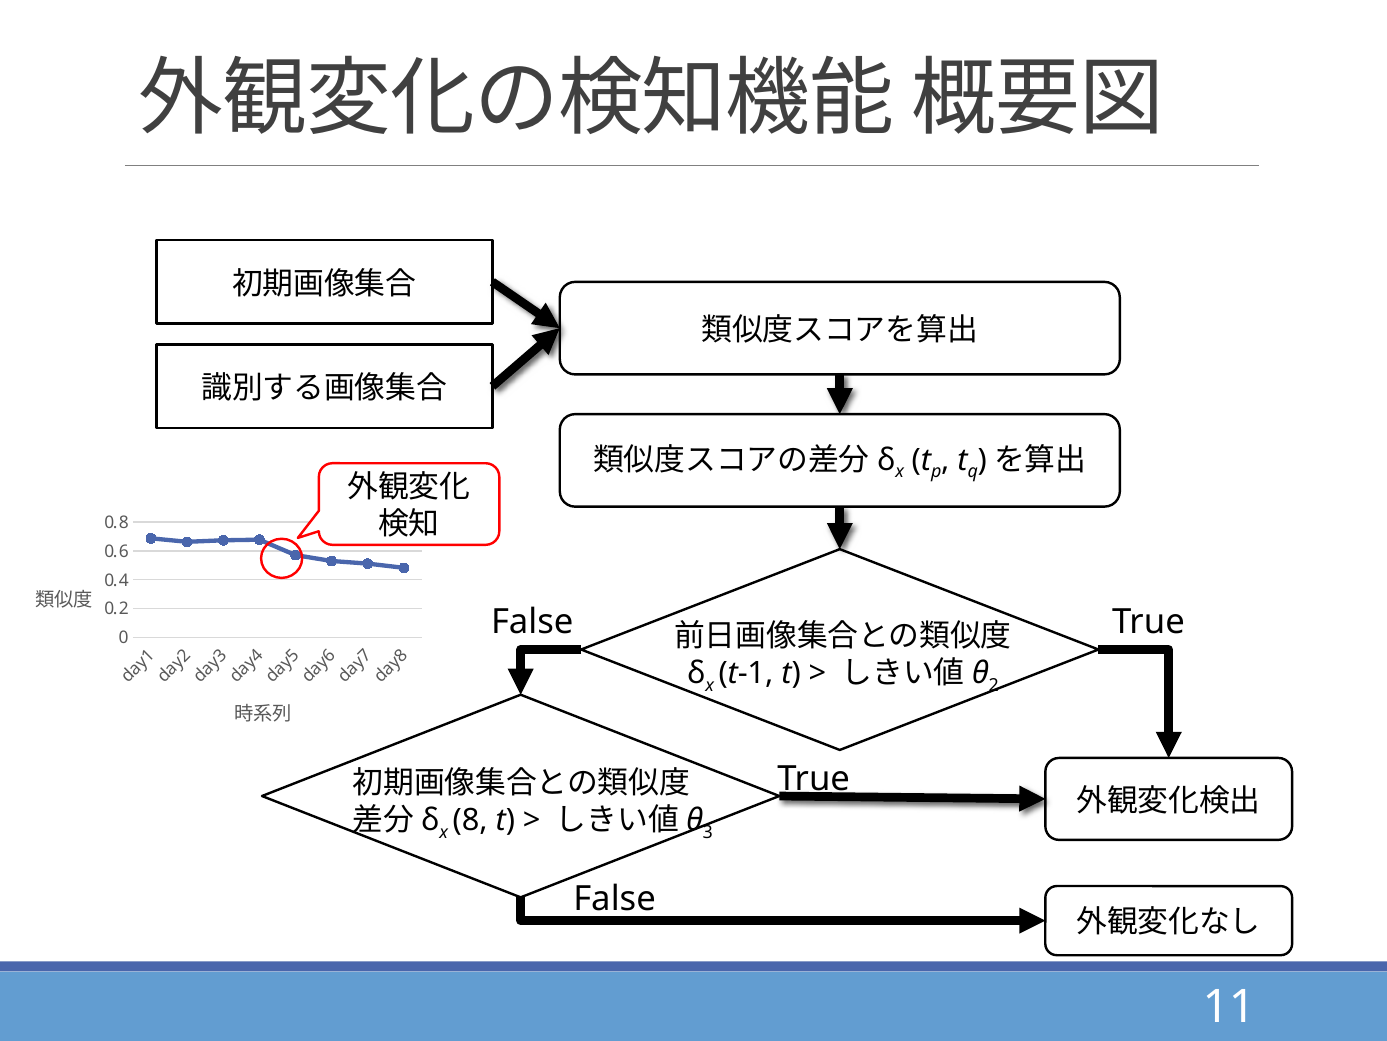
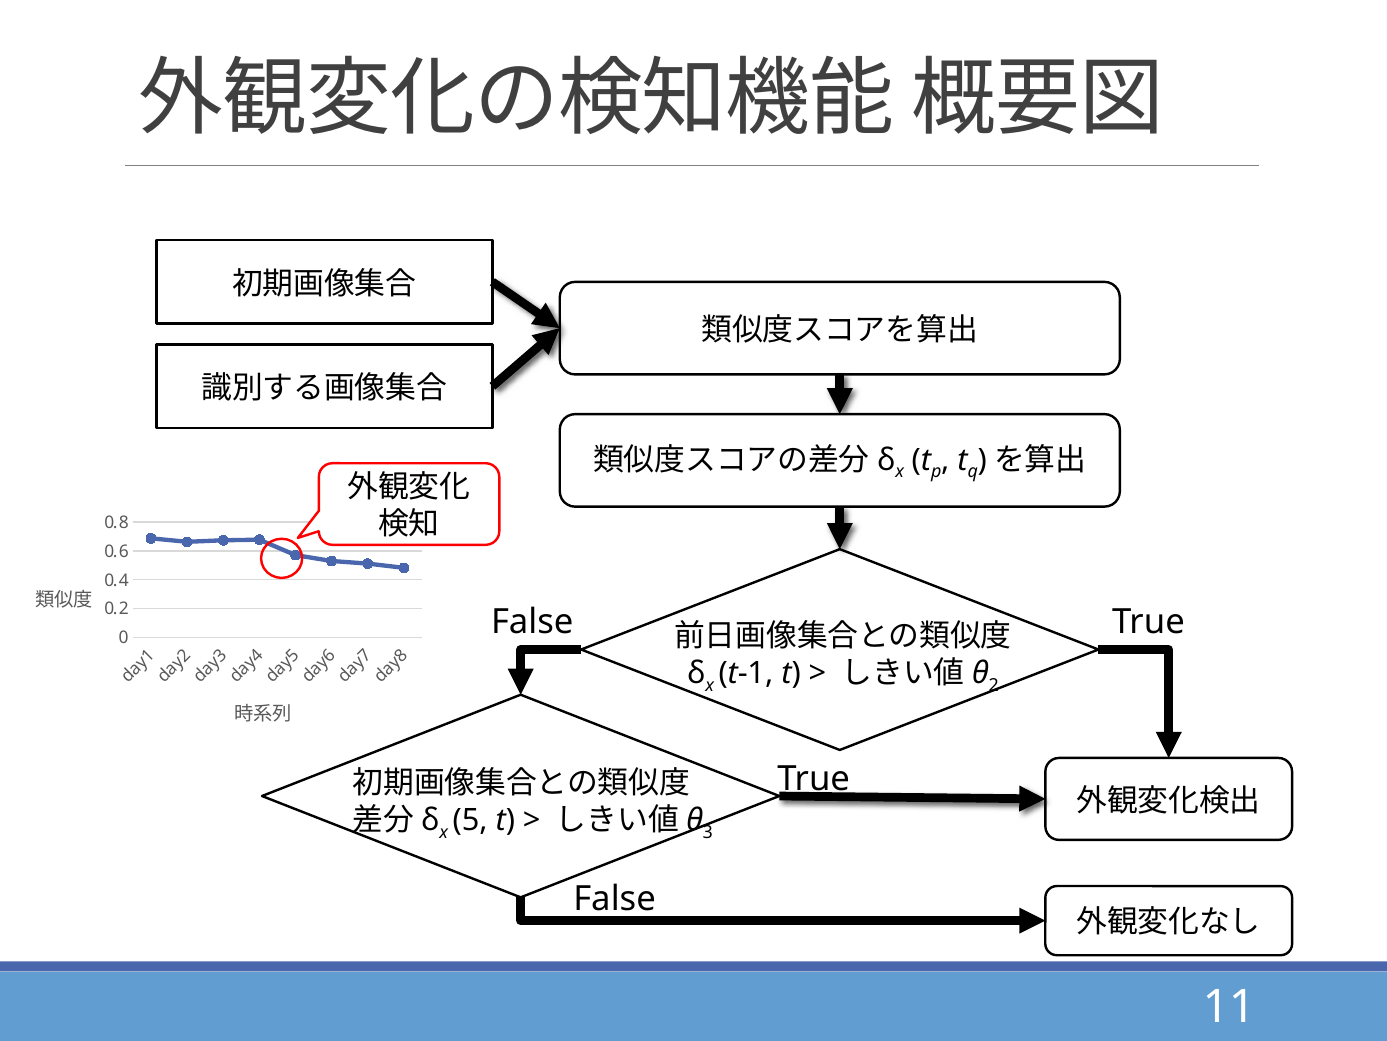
8 at (470, 820): 8 -> 5
